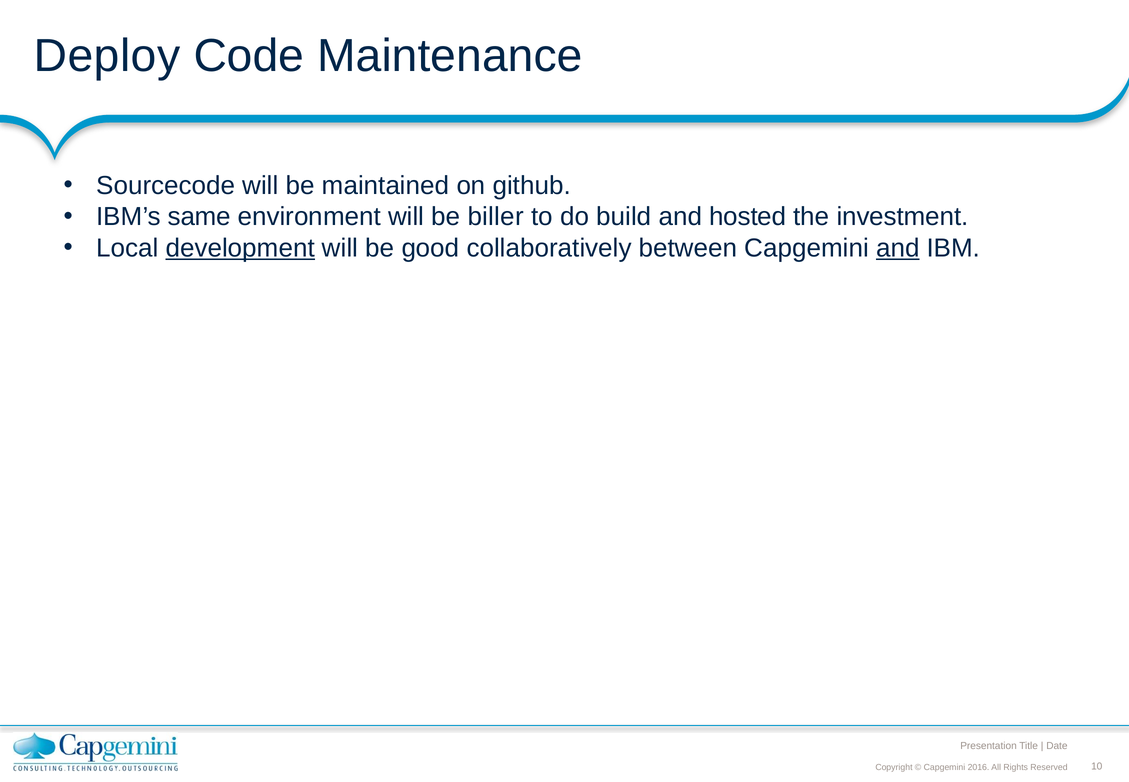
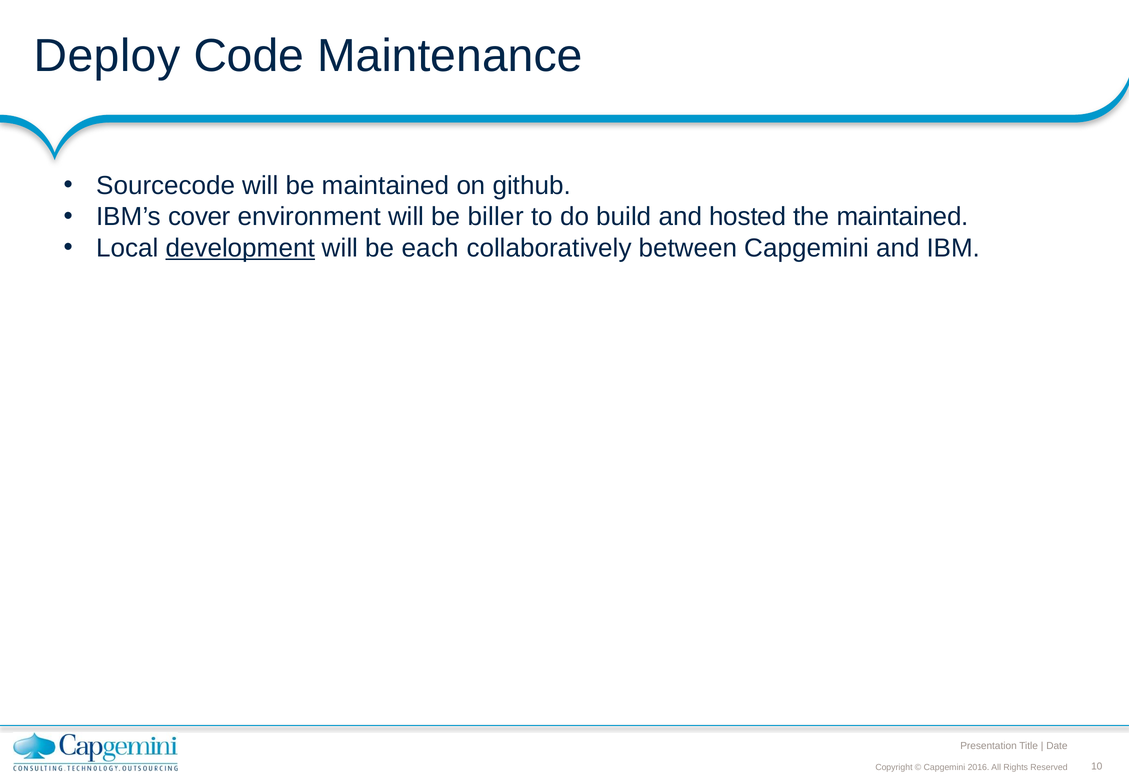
same: same -> cover
the investment: investment -> maintained
good: good -> each
and at (898, 248) underline: present -> none
